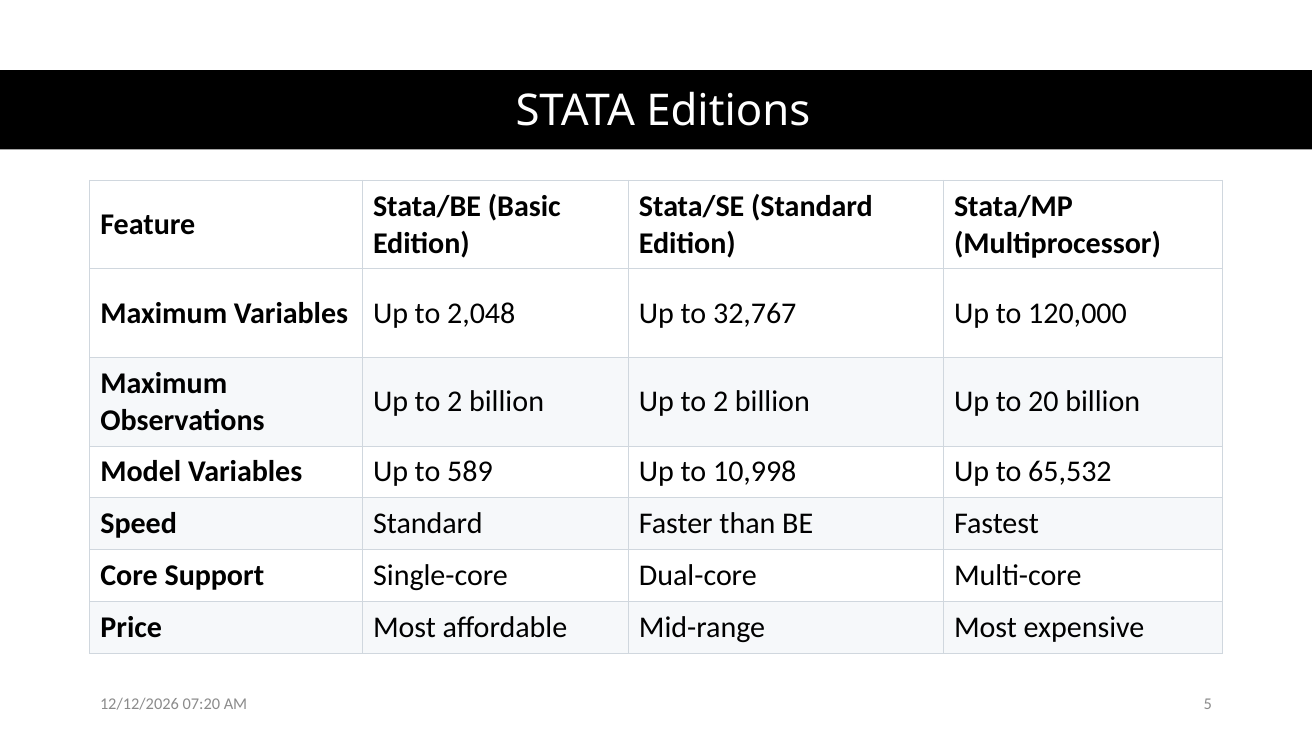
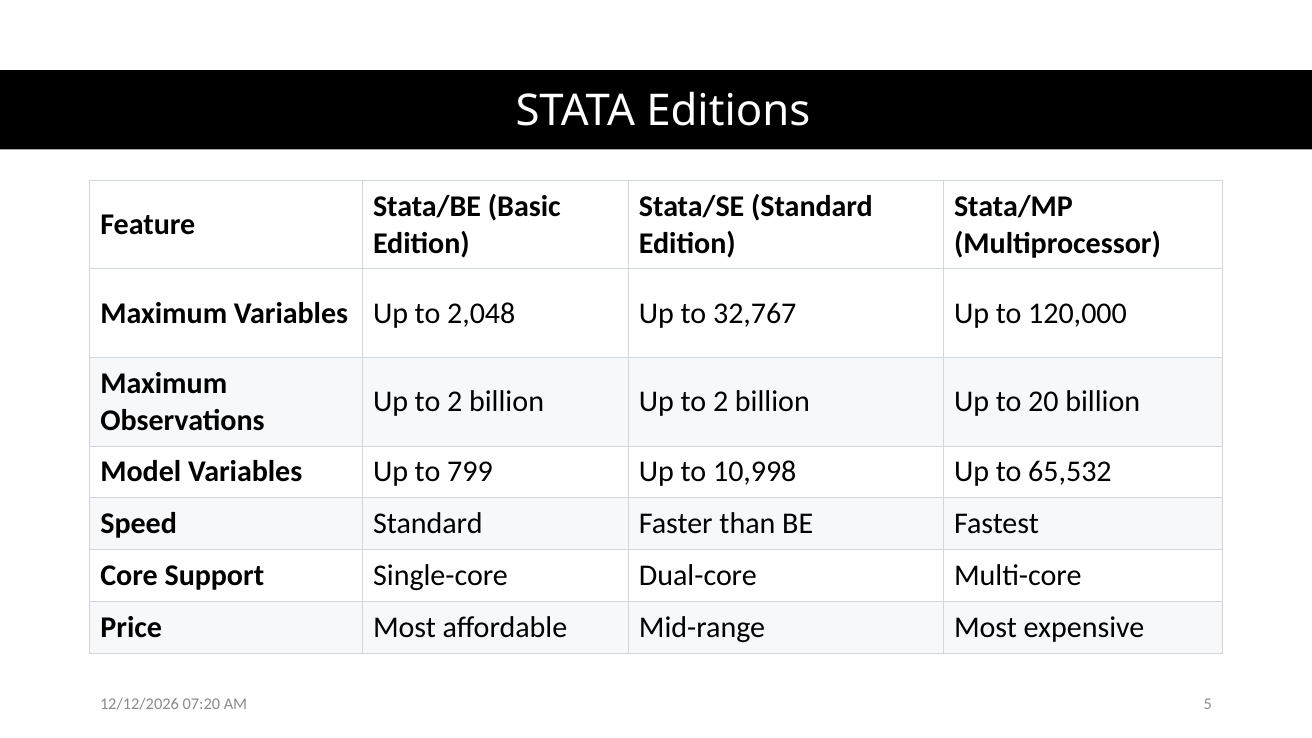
589: 589 -> 799
